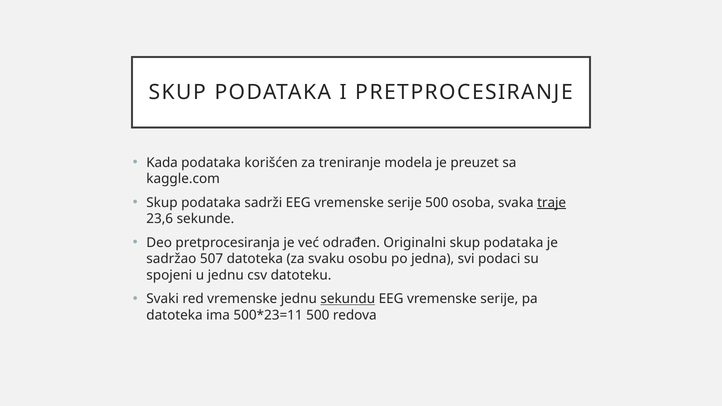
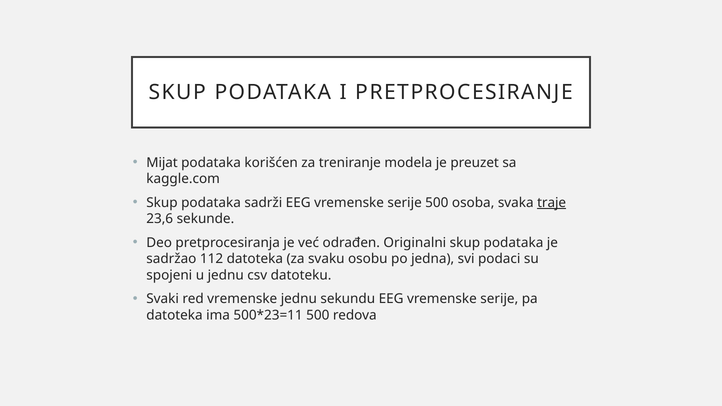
Kada: Kada -> Mijat
507: 507 -> 112
sekundu underline: present -> none
